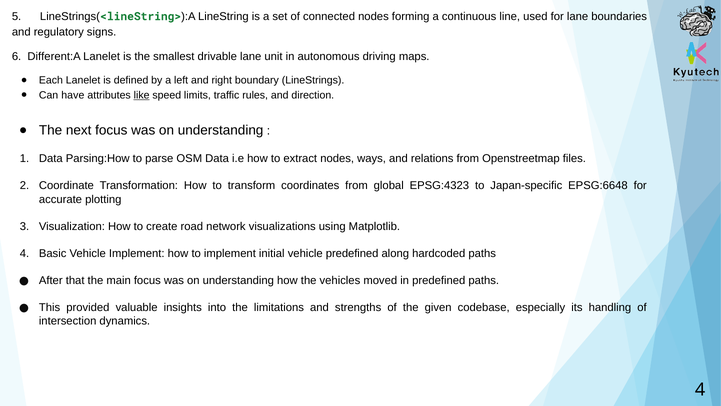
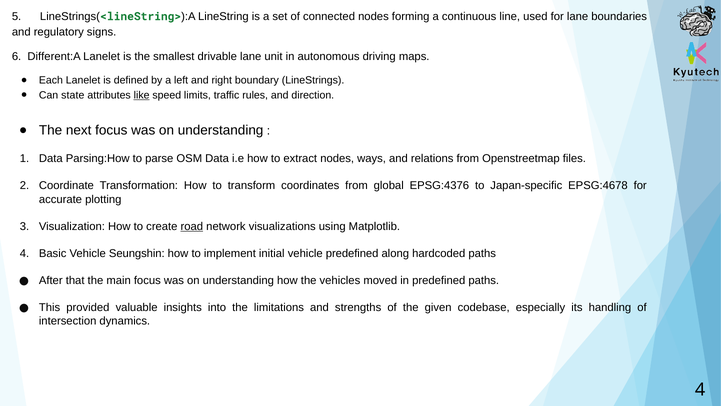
have: have -> state
EPSG:4323: EPSG:4323 -> EPSG:4376
EPSG:6648: EPSG:6648 -> EPSG:4678
road underline: none -> present
Vehicle Implement: Implement -> Seungshin
